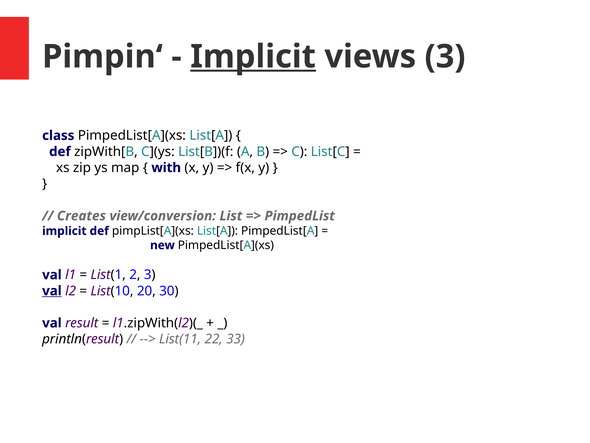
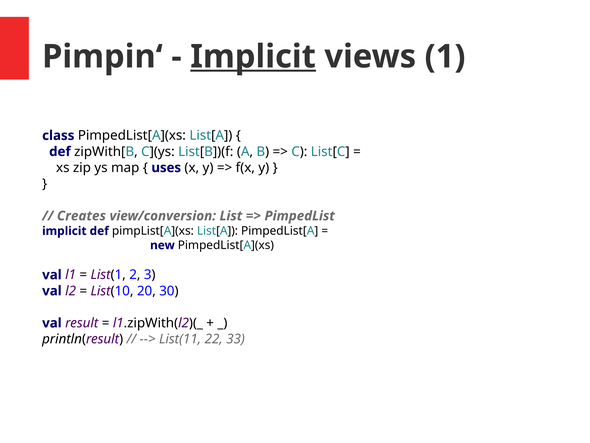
views 3: 3 -> 1
with: with -> uses
val at (52, 291) underline: present -> none
